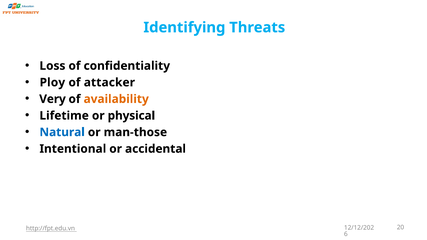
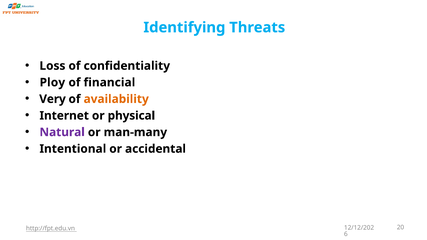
attacker: attacker -> financial
Lifetime: Lifetime -> Internet
Natural colour: blue -> purple
man-those: man-those -> man-many
